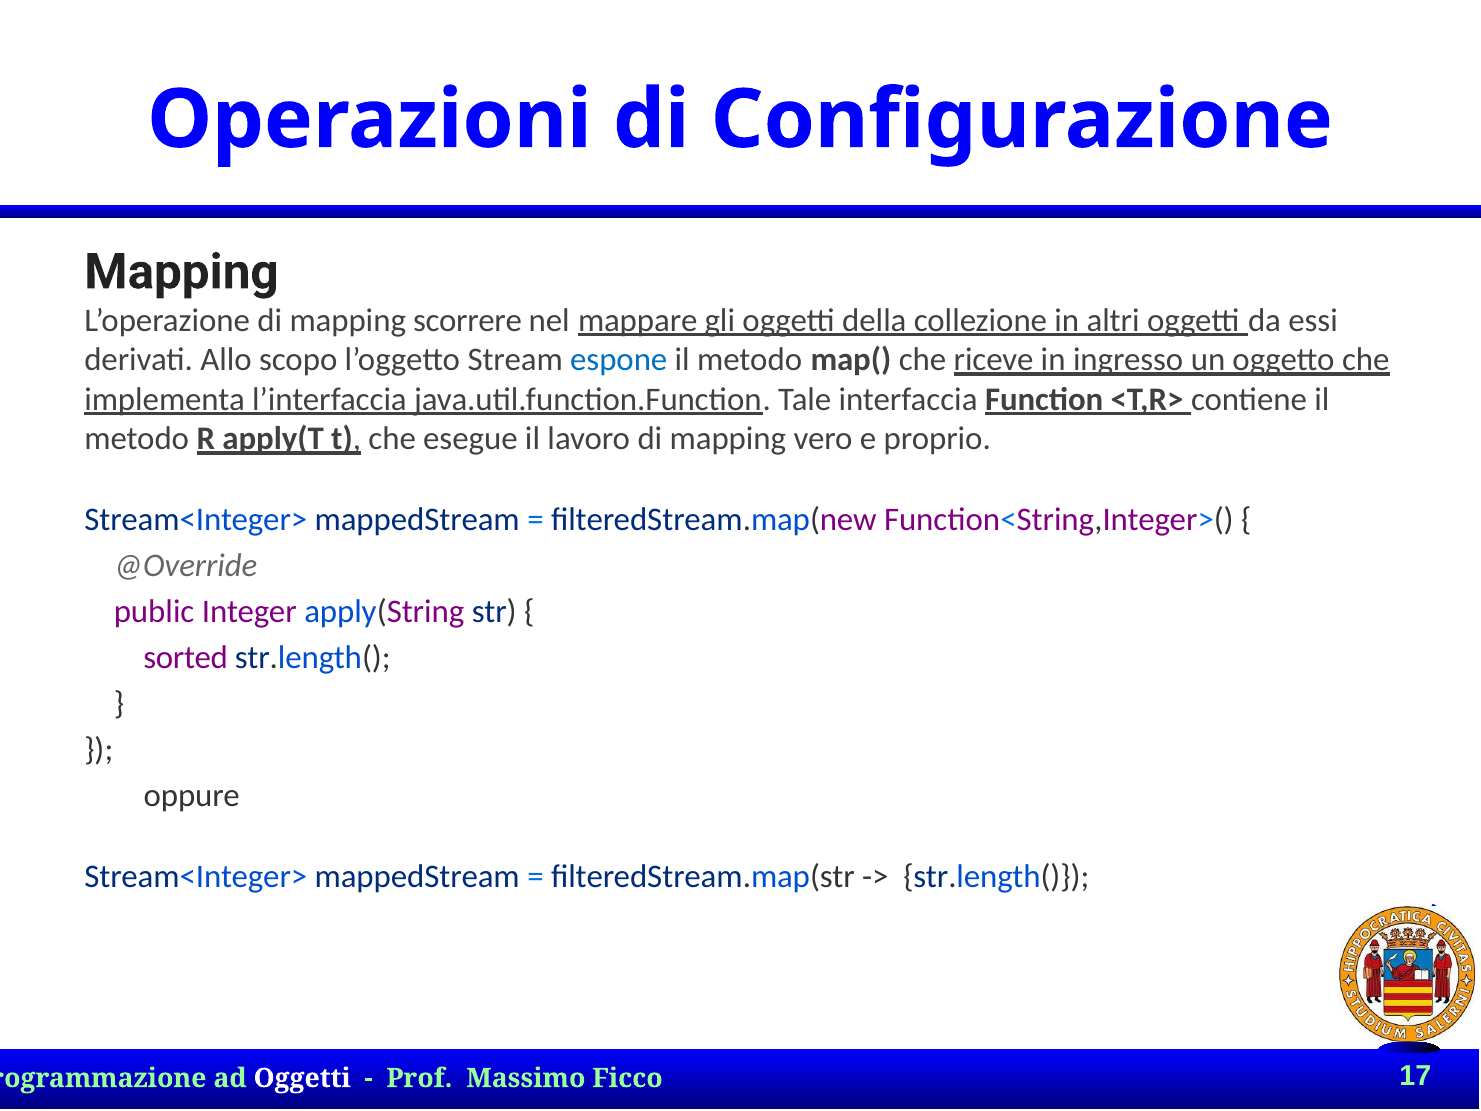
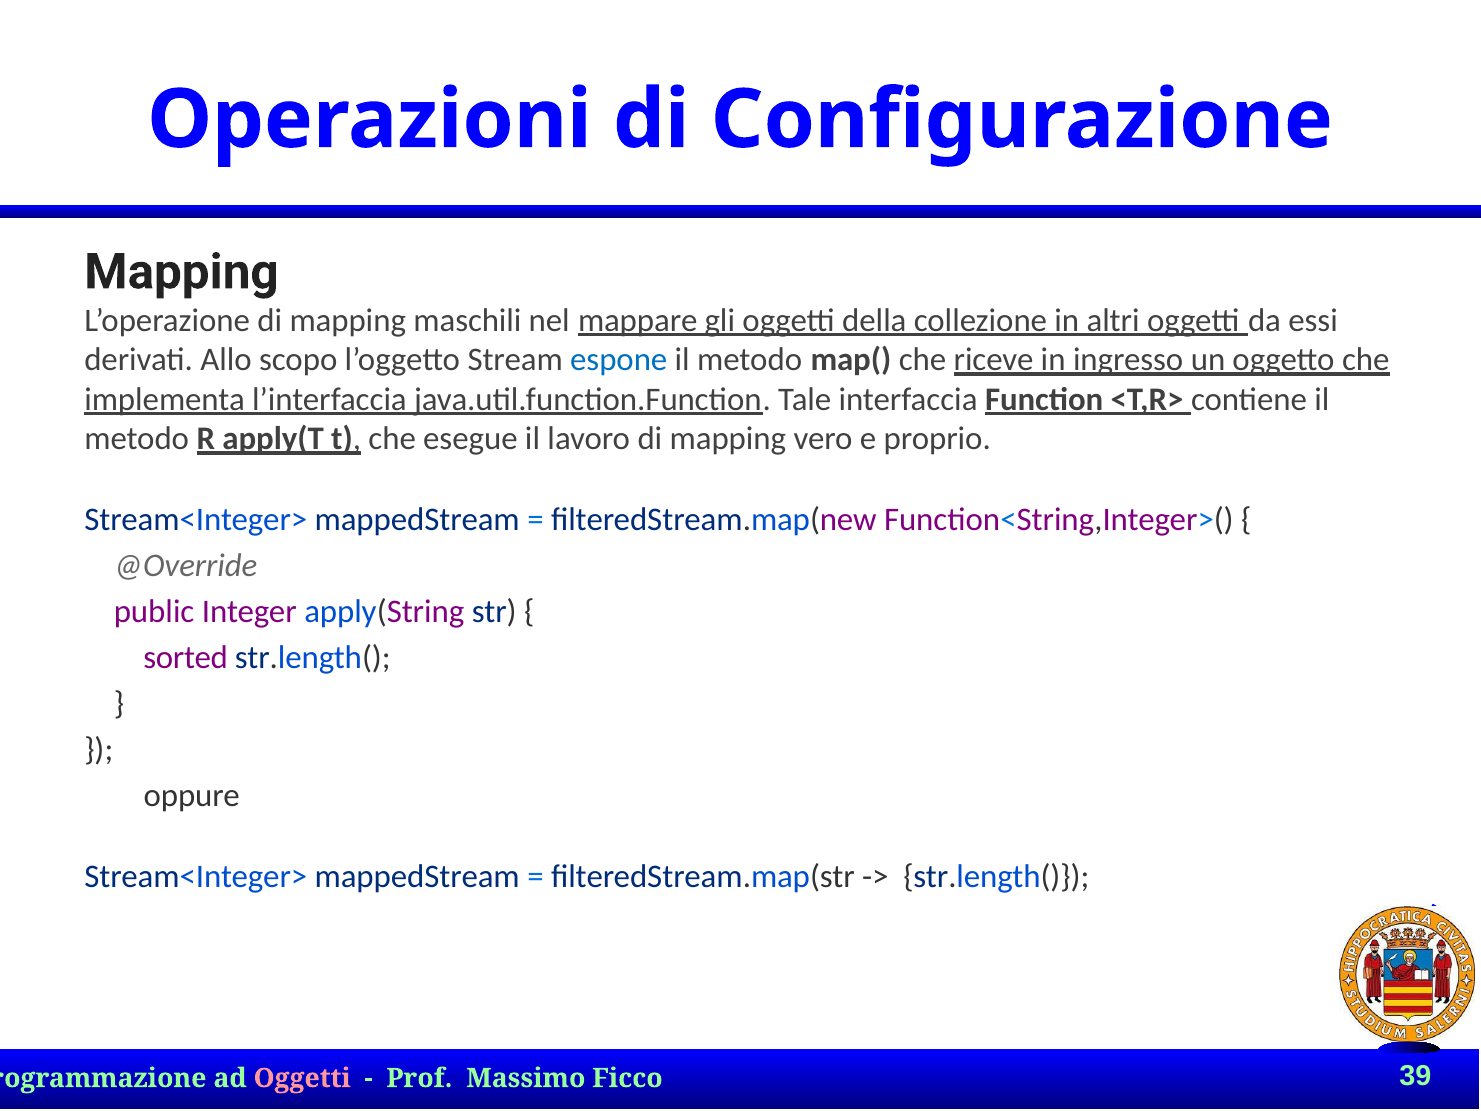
scorrere: scorrere -> maschili
Oggetti at (302, 1078) colour: white -> pink
17: 17 -> 39
